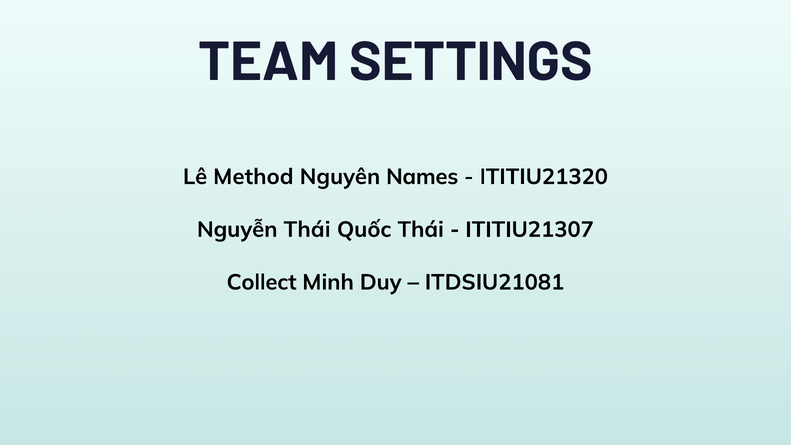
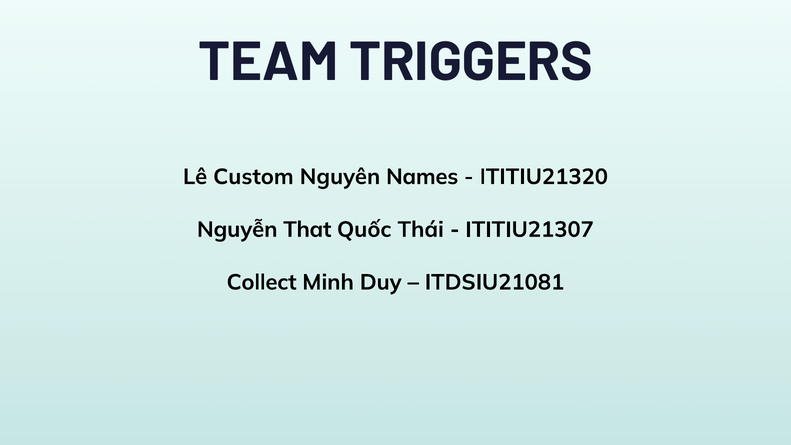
SETTINGS: SETTINGS -> TRIGGERS
Method: Method -> Custom
Nguyễn Thái: Thái -> That
